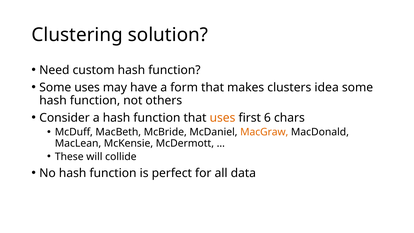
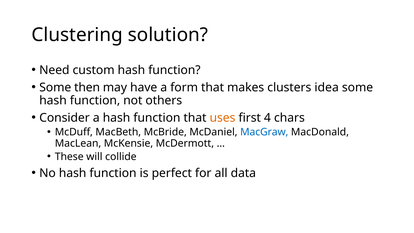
Some uses: uses -> then
6: 6 -> 4
MacGraw colour: orange -> blue
